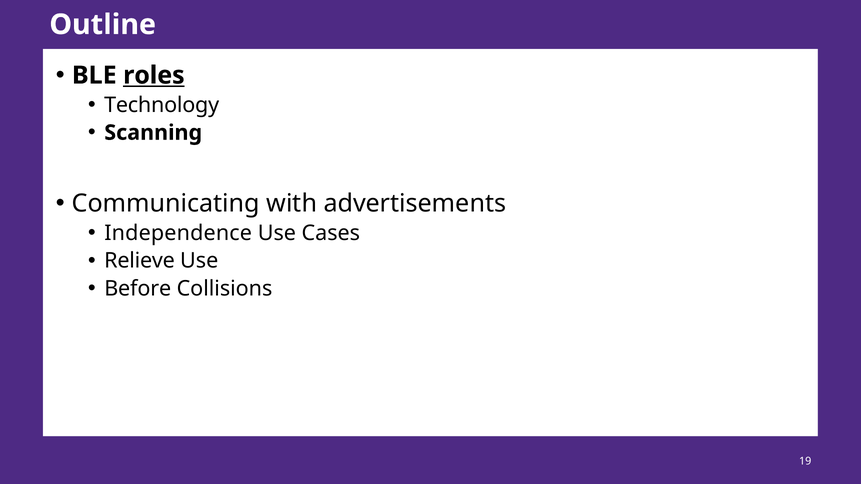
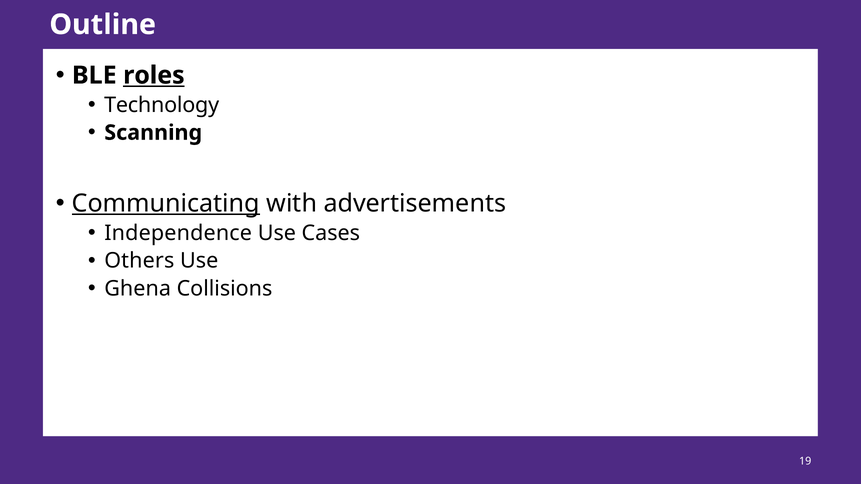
Communicating underline: none -> present
Relieve: Relieve -> Others
Before: Before -> Ghena
